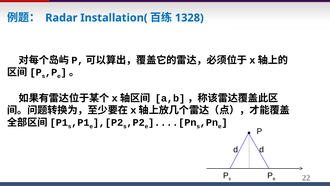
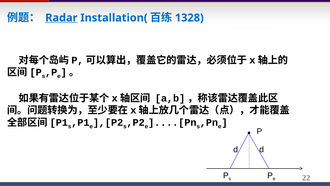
Radar underline: none -> present
